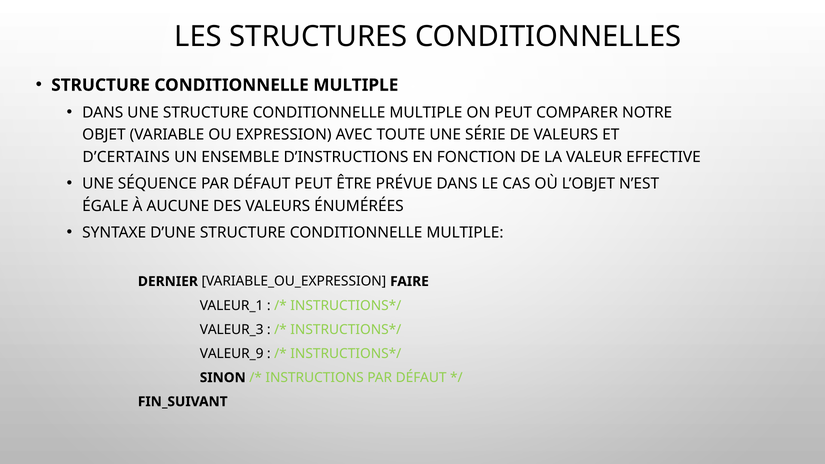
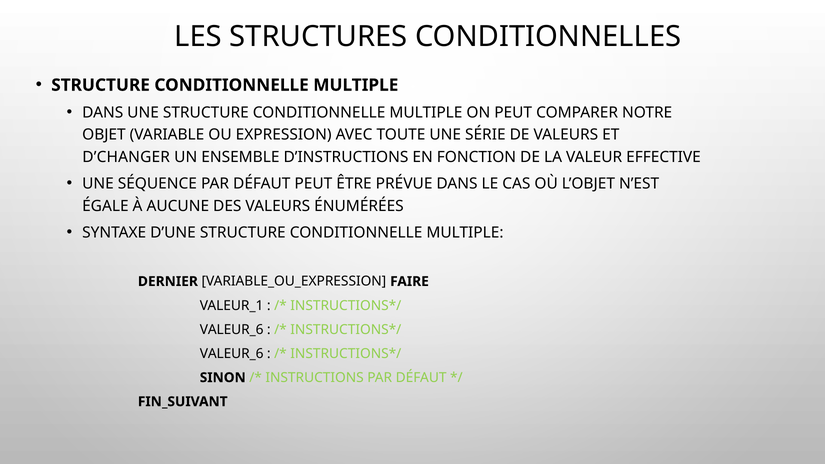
D’CERTAINS: D’CERTAINS -> D’CHANGER
VALEUR_3 at (232, 330): VALEUR_3 -> VALEUR_6
VALEUR_9 at (232, 354): VALEUR_9 -> VALEUR_6
